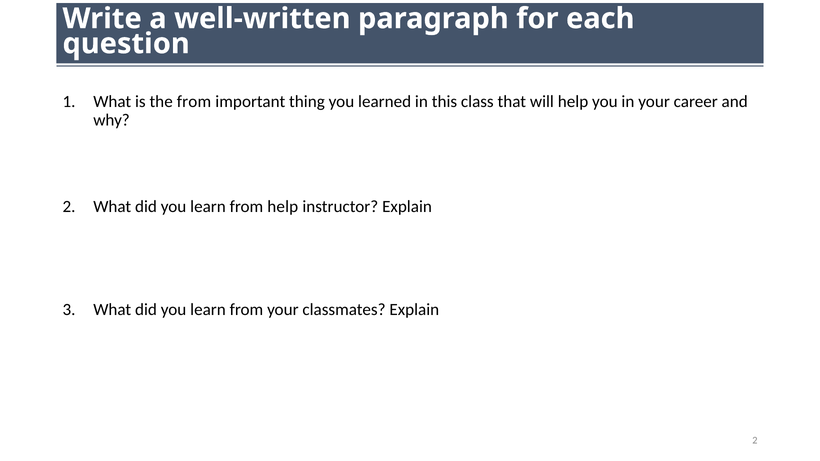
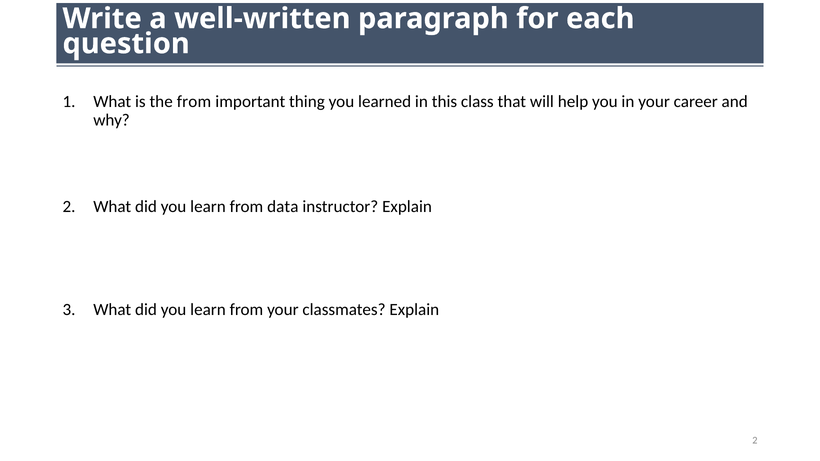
from help: help -> data
